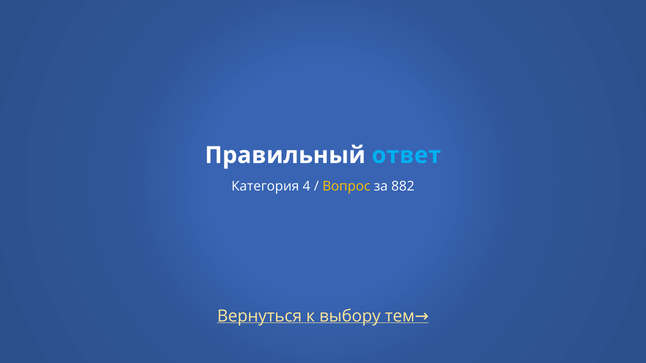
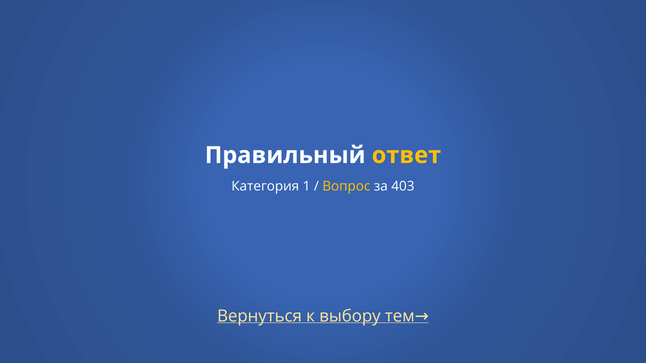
ответ colour: light blue -> yellow
4: 4 -> 1
882: 882 -> 403
